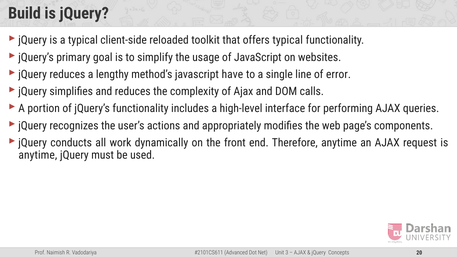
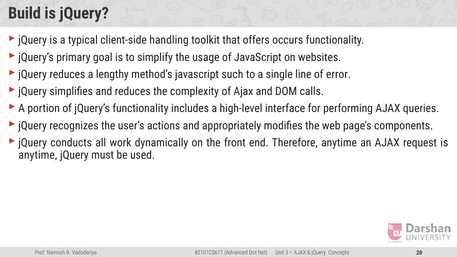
reloaded: reloaded -> handling
offers typical: typical -> occurs
have: have -> such
